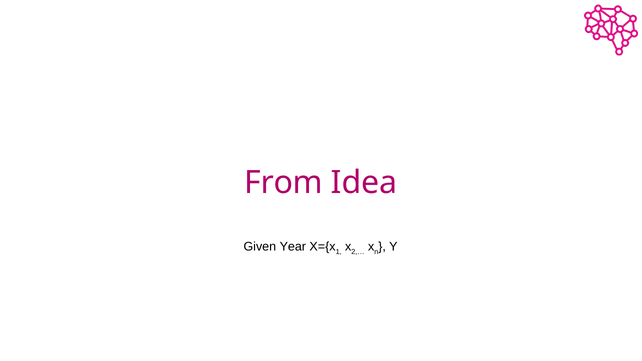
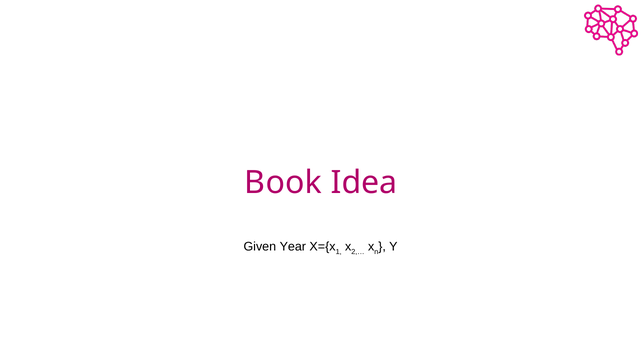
From: From -> Book
